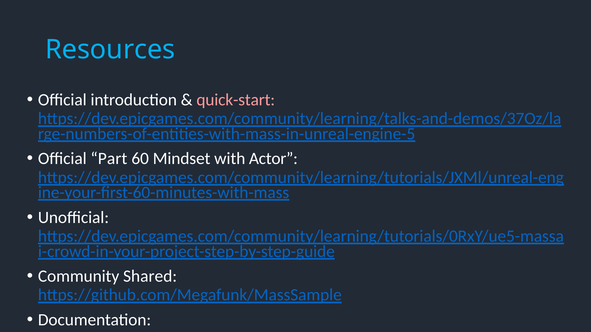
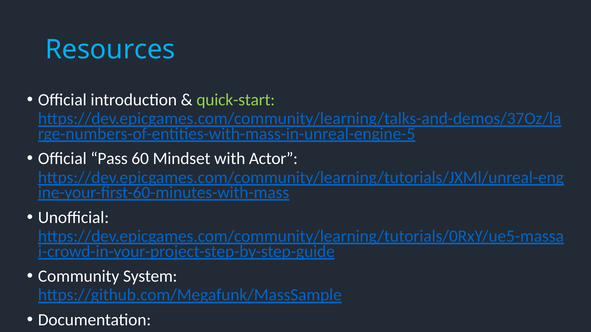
quick-start colour: pink -> light green
Part: Part -> Pass
Shared: Shared -> System
